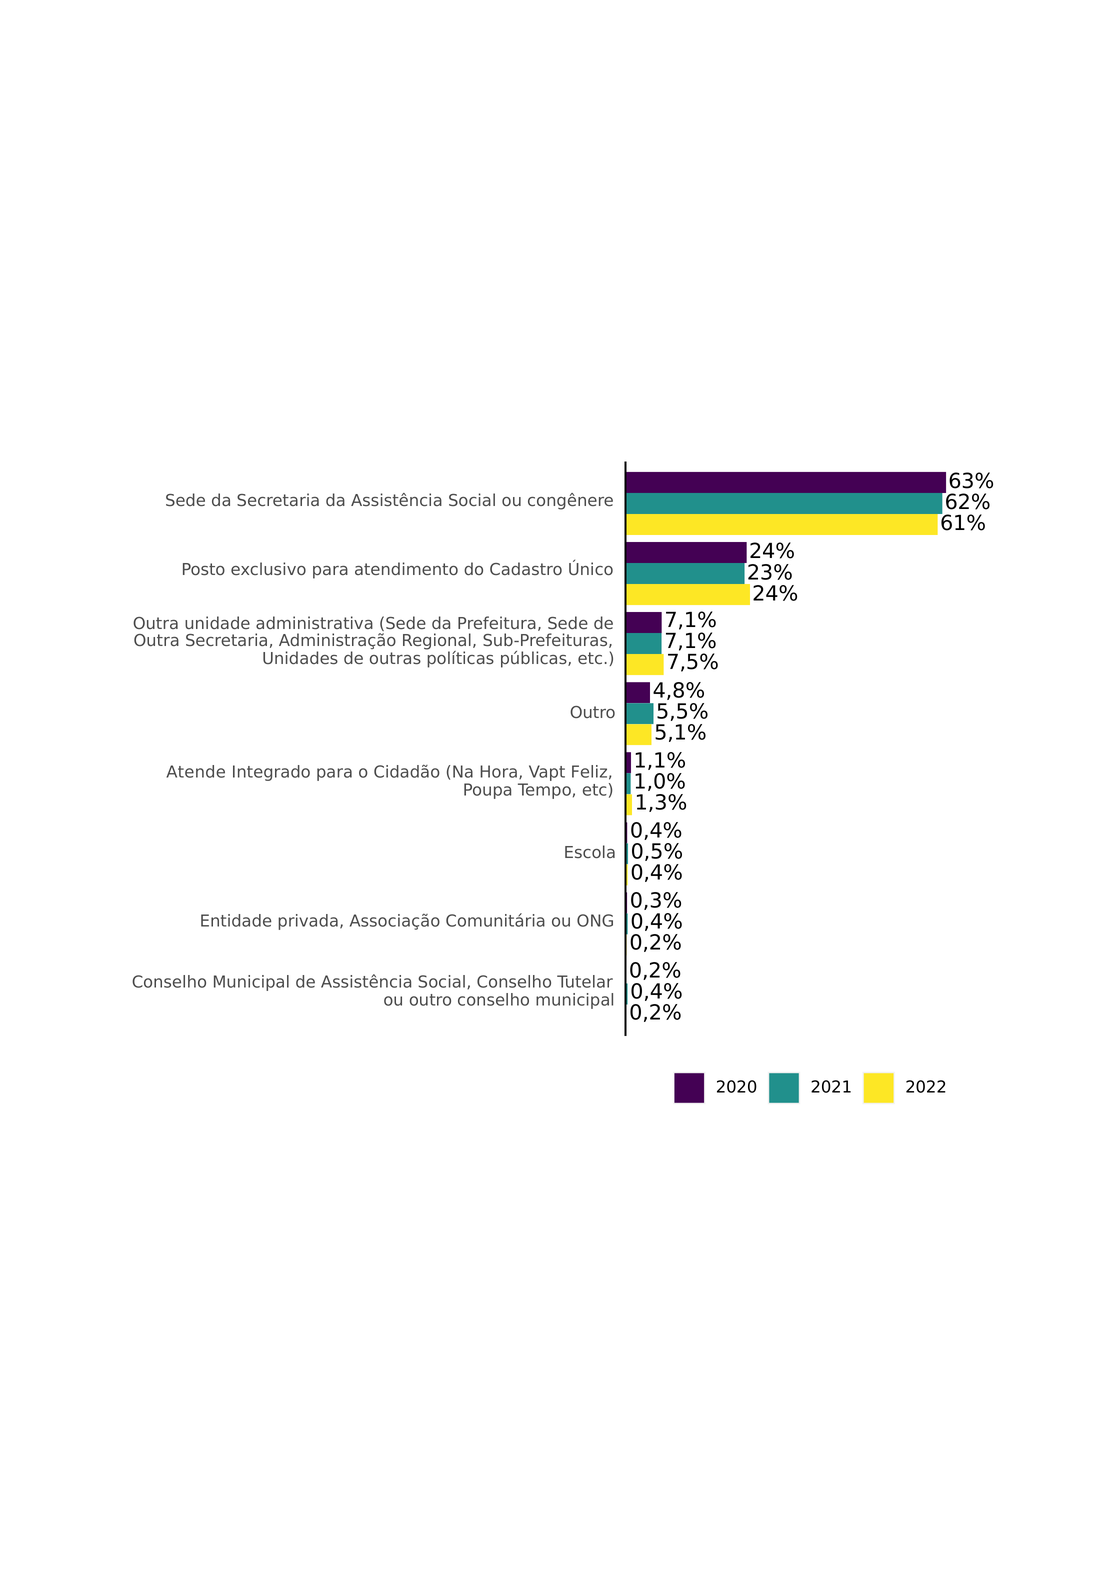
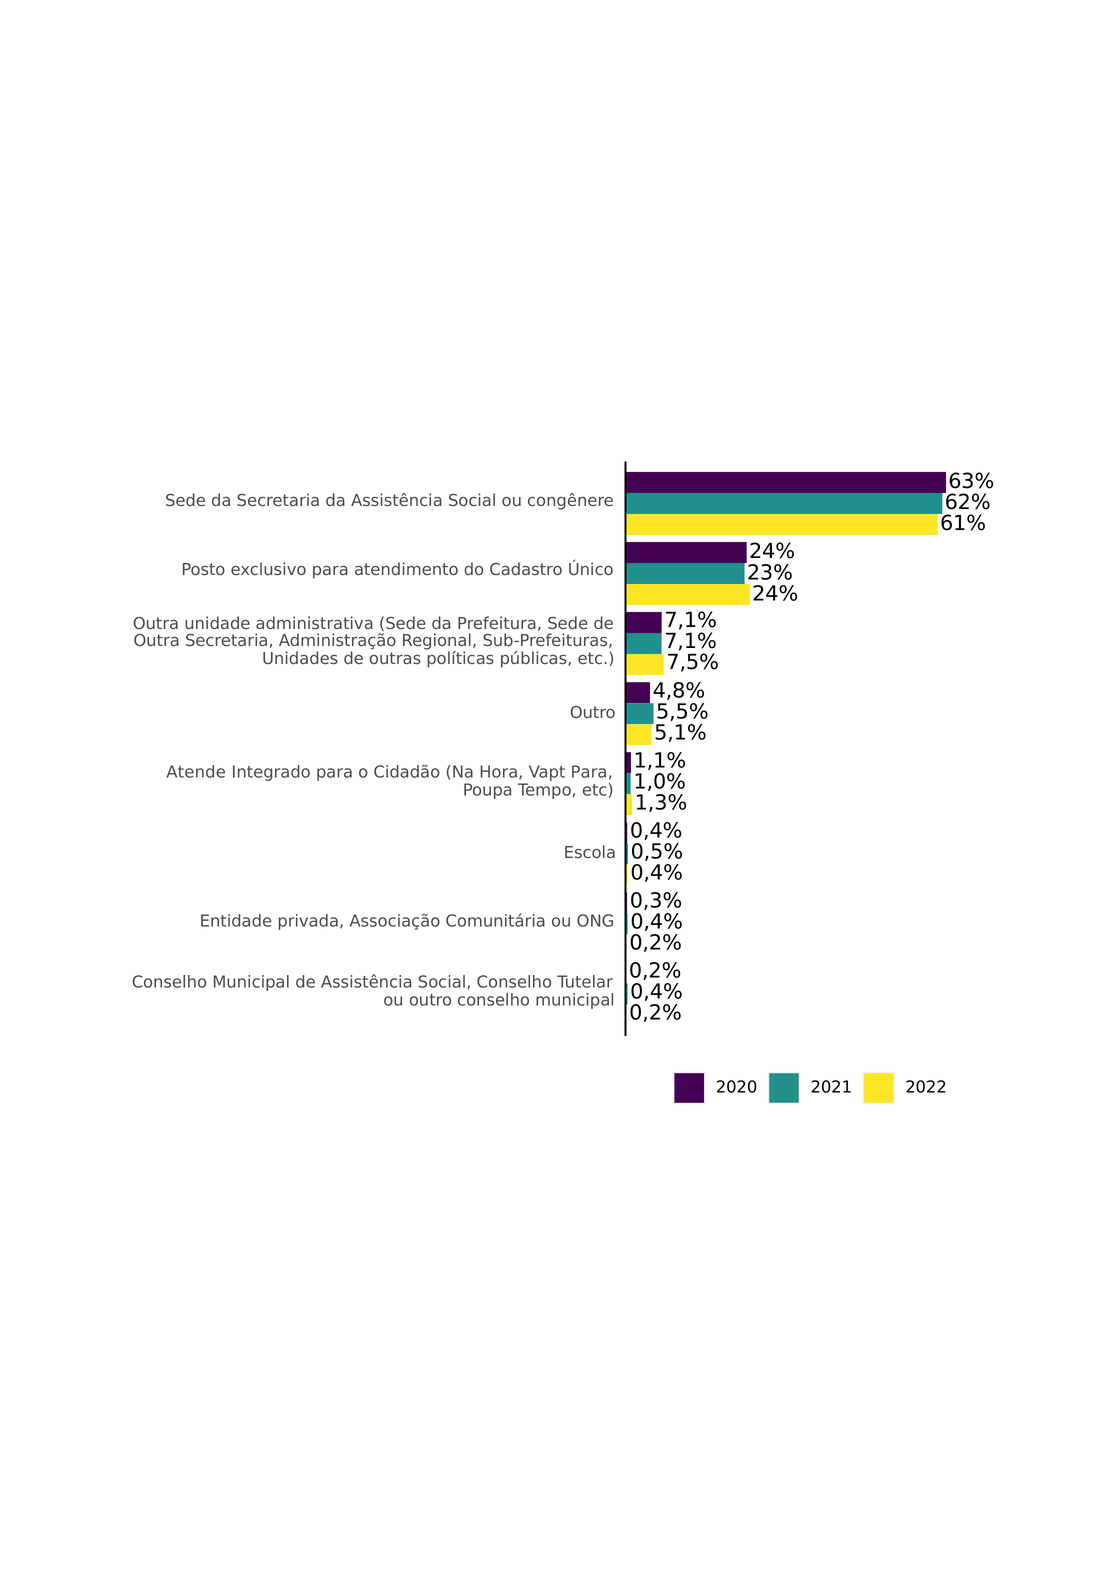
Vapt Feliz: Feliz -> Para
